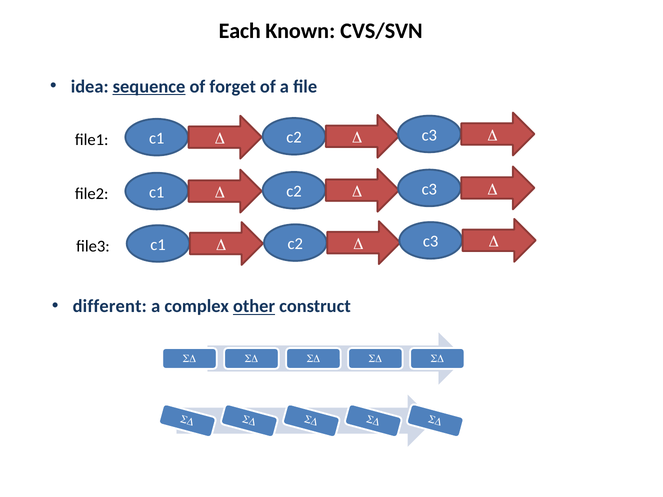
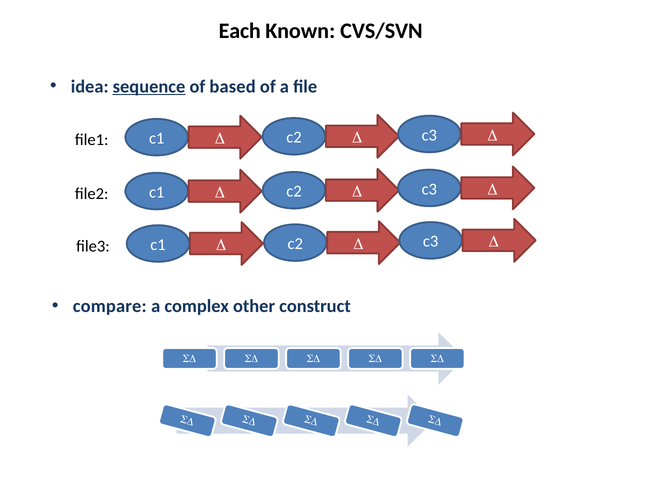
forget: forget -> based
different: different -> compare
other underline: present -> none
